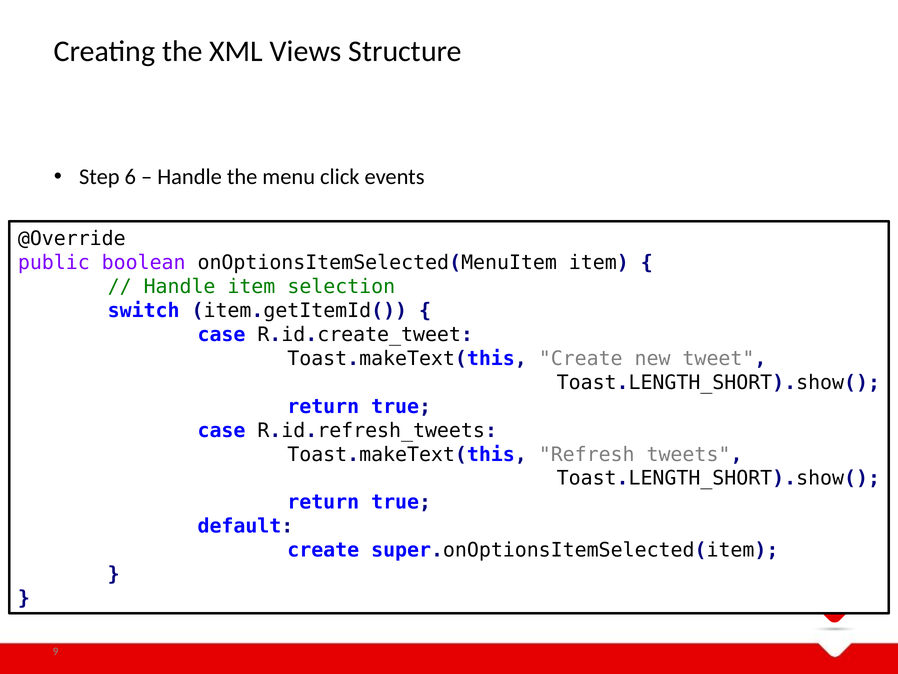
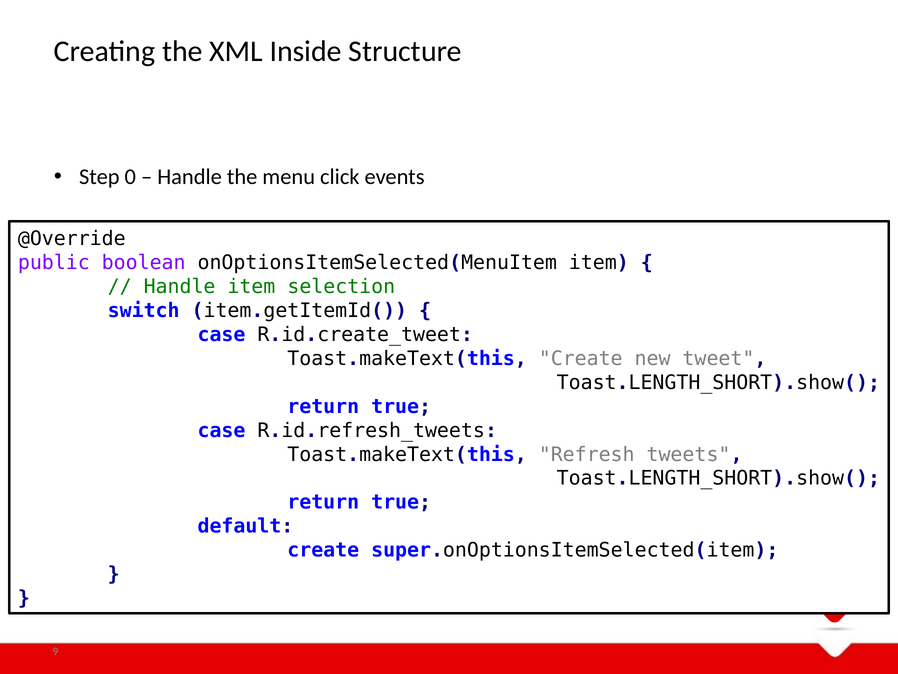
Views: Views -> Inside
6: 6 -> 0
